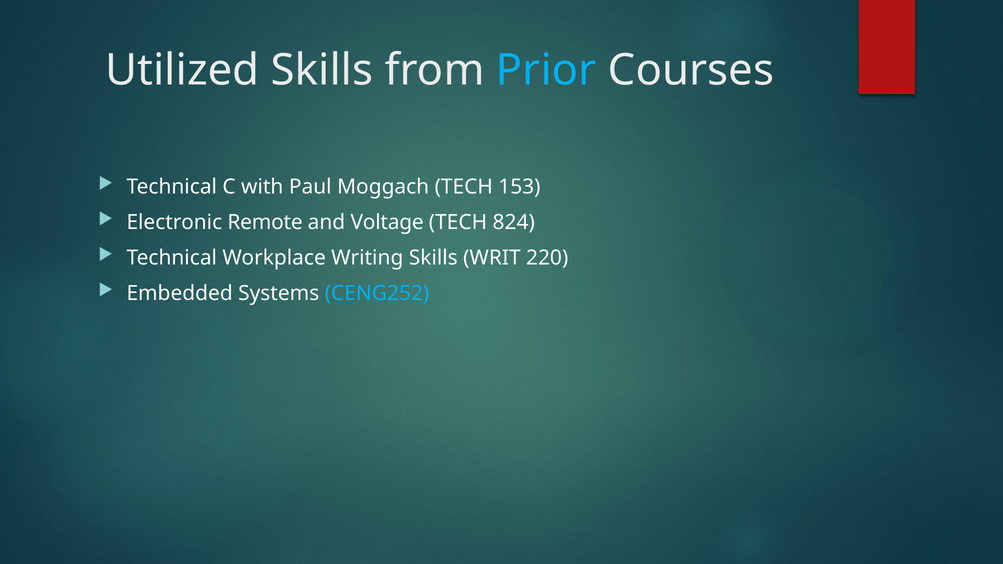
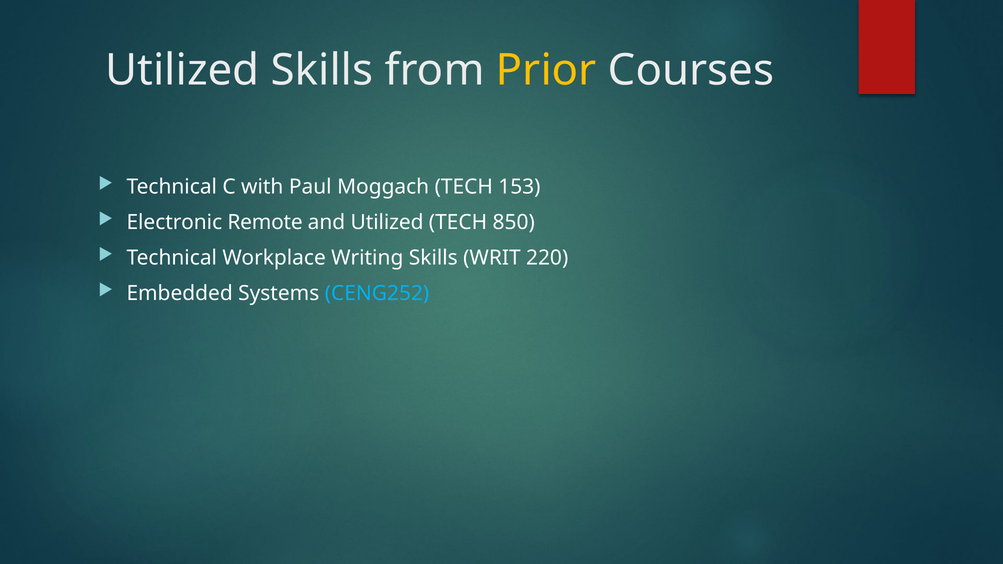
Prior colour: light blue -> yellow
and Voltage: Voltage -> Utilized
824: 824 -> 850
